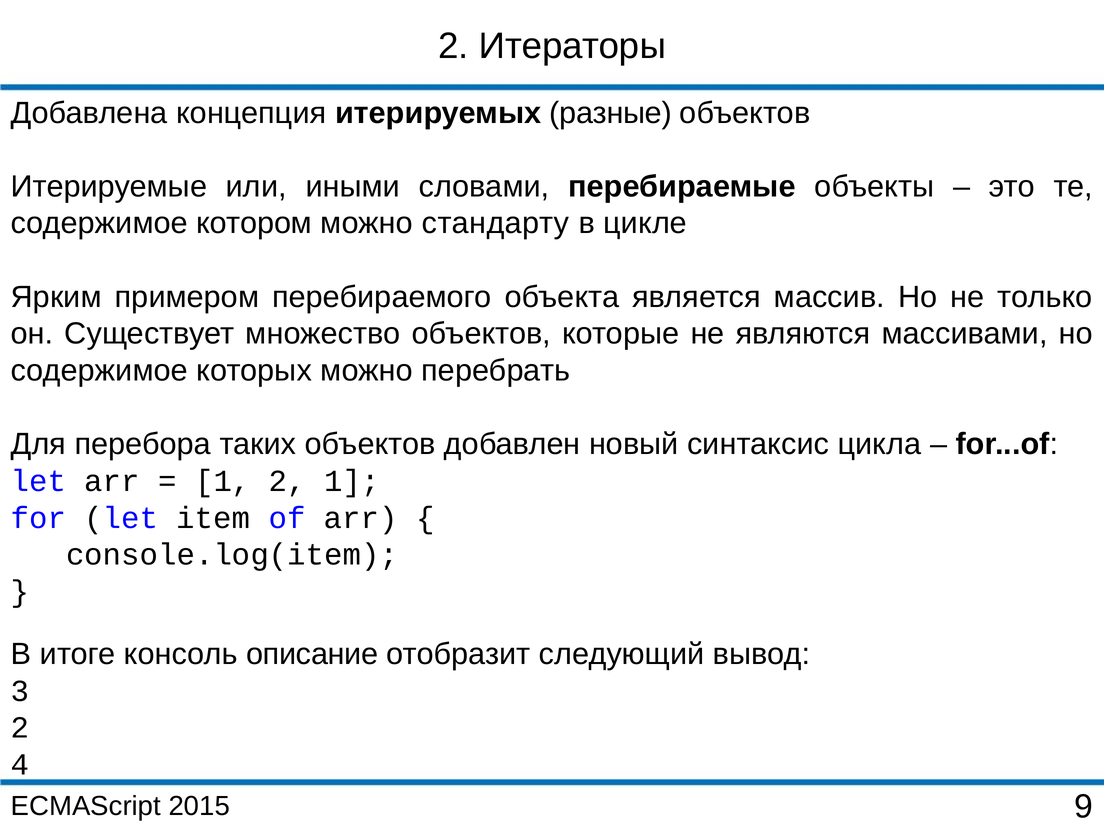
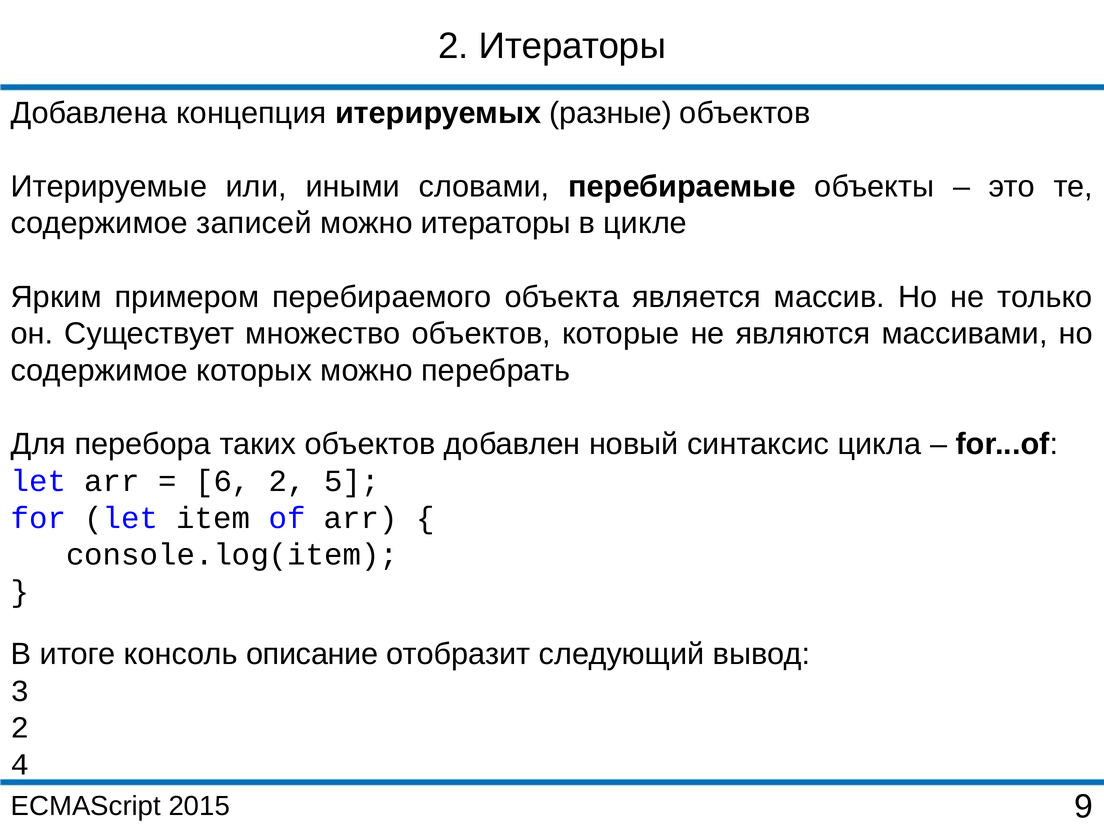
котором: котором -> записей
можно стандарту: стандарту -> итераторы
1 at (223, 481): 1 -> 6
2 1: 1 -> 5
